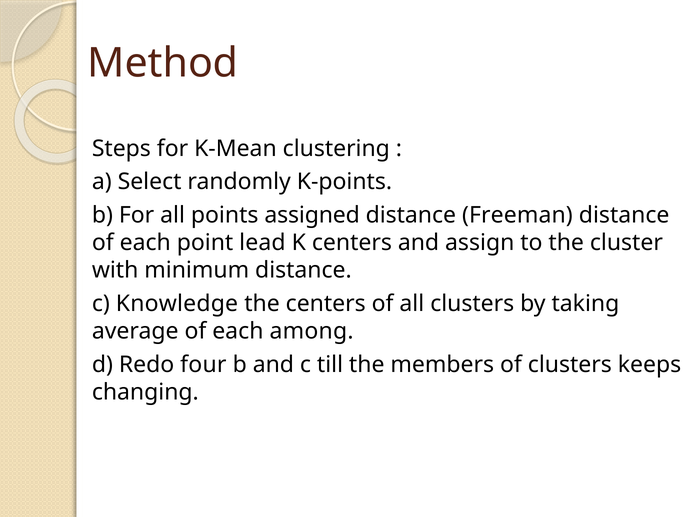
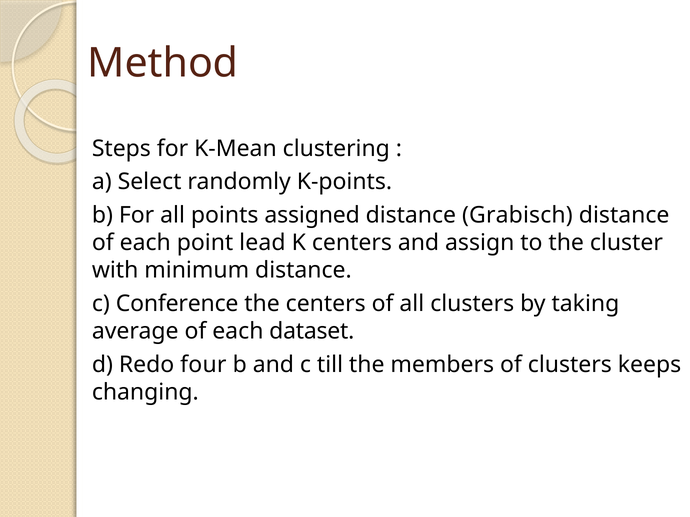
Freeman: Freeman -> Grabisch
Knowledge: Knowledge -> Conference
among: among -> dataset
